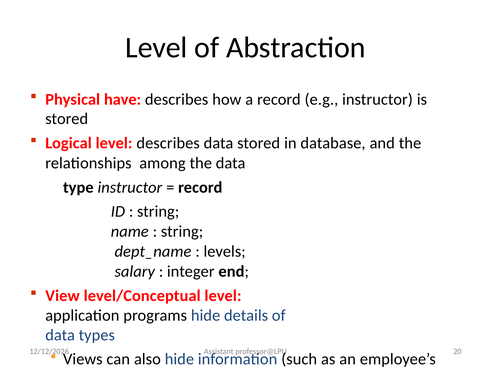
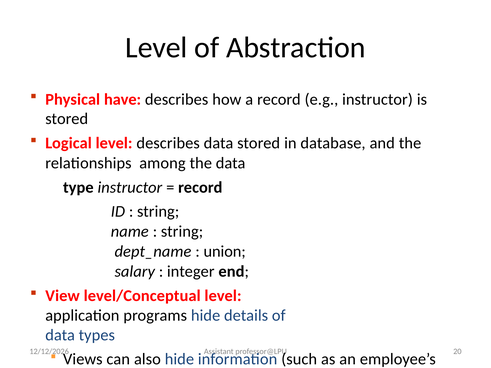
levels: levels -> union
